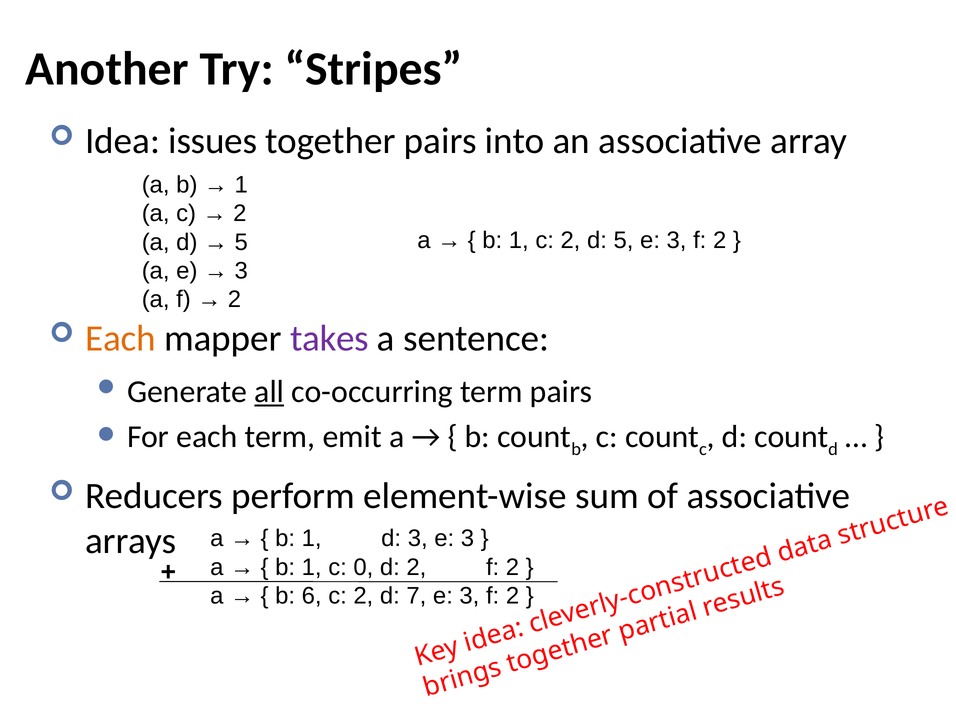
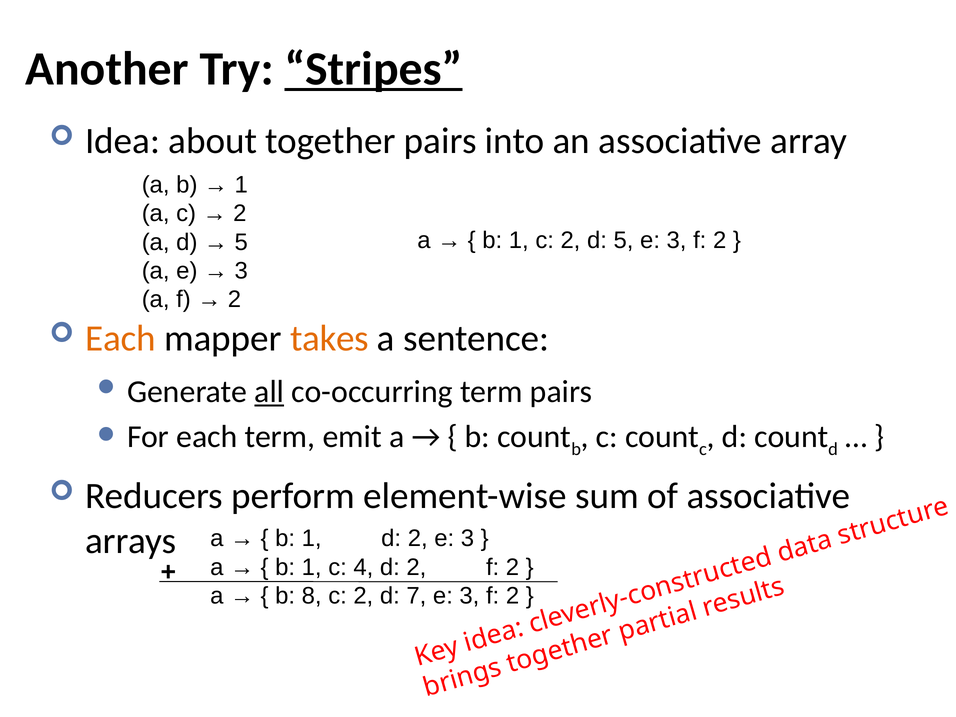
Stripes underline: none -> present
issues: issues -> about
takes colour: purple -> orange
1 d 3: 3 -> 2
0: 0 -> 4
6: 6 -> 8
